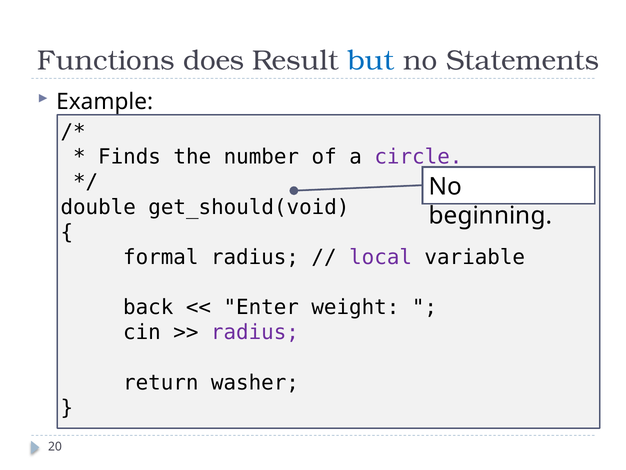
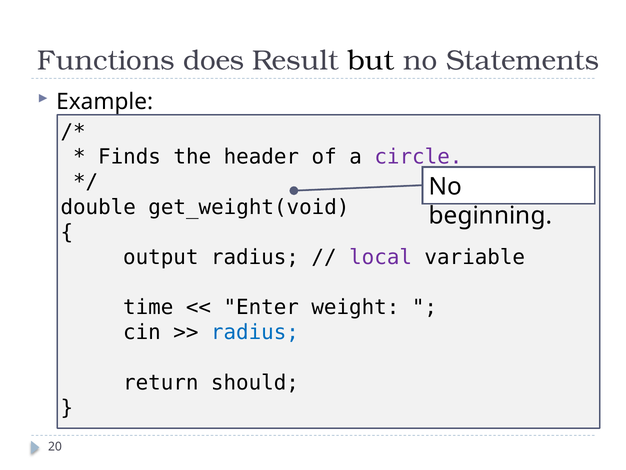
but colour: blue -> black
number: number -> header
get_should(void: get_should(void -> get_weight(void
formal: formal -> output
back: back -> time
radius at (255, 332) colour: purple -> blue
washer: washer -> should
